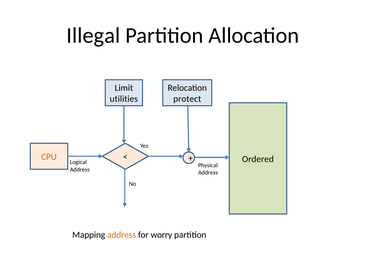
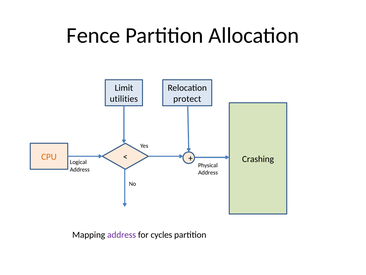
Illegal: Illegal -> Fence
Ordered: Ordered -> Crashing
address at (122, 235) colour: orange -> purple
worry: worry -> cycles
